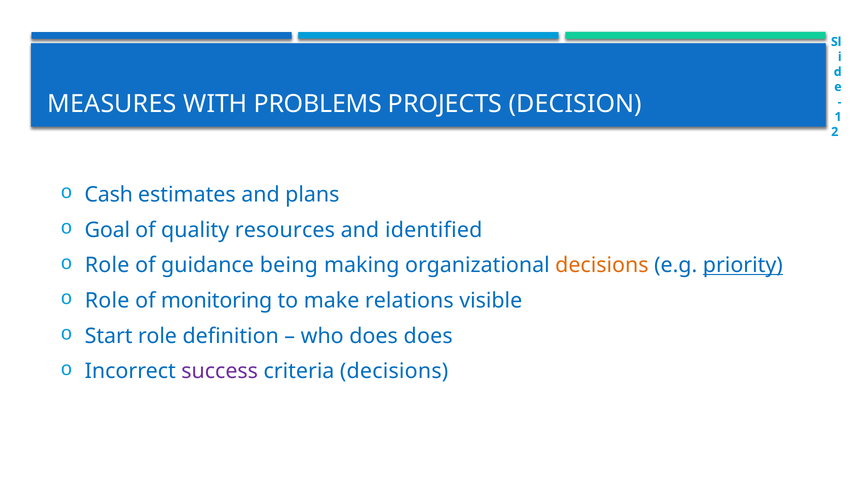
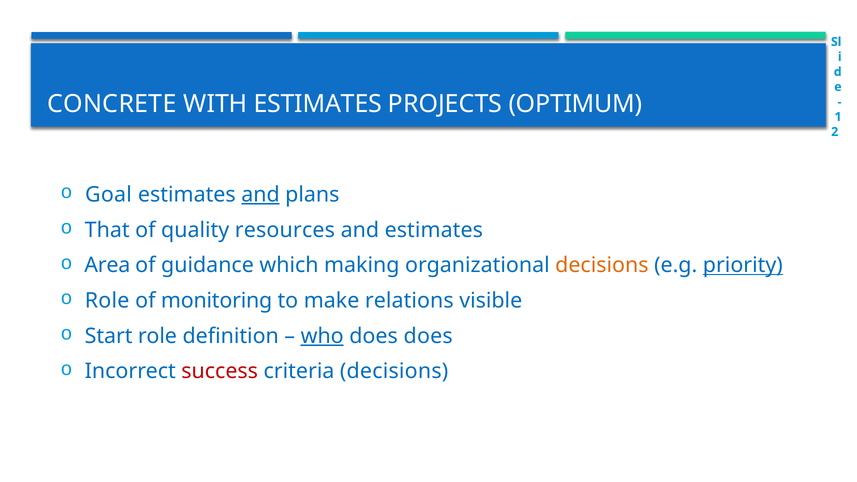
MEASURES: MEASURES -> CONCRETE
WITH PROBLEMS: PROBLEMS -> ESTIMATES
DECISION: DECISION -> OPTIMUM
Cash: Cash -> Goal
and at (261, 195) underline: none -> present
Goal: Goal -> That
and identified: identified -> estimates
Role at (107, 265): Role -> Area
being: being -> which
who underline: none -> present
success colour: purple -> red
